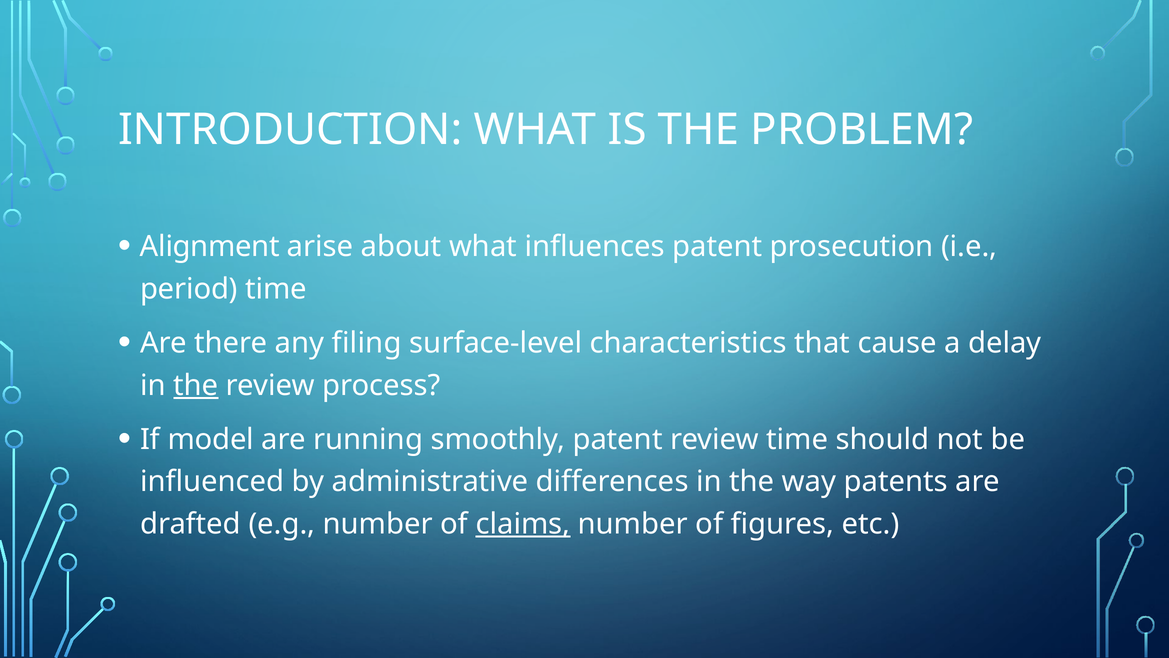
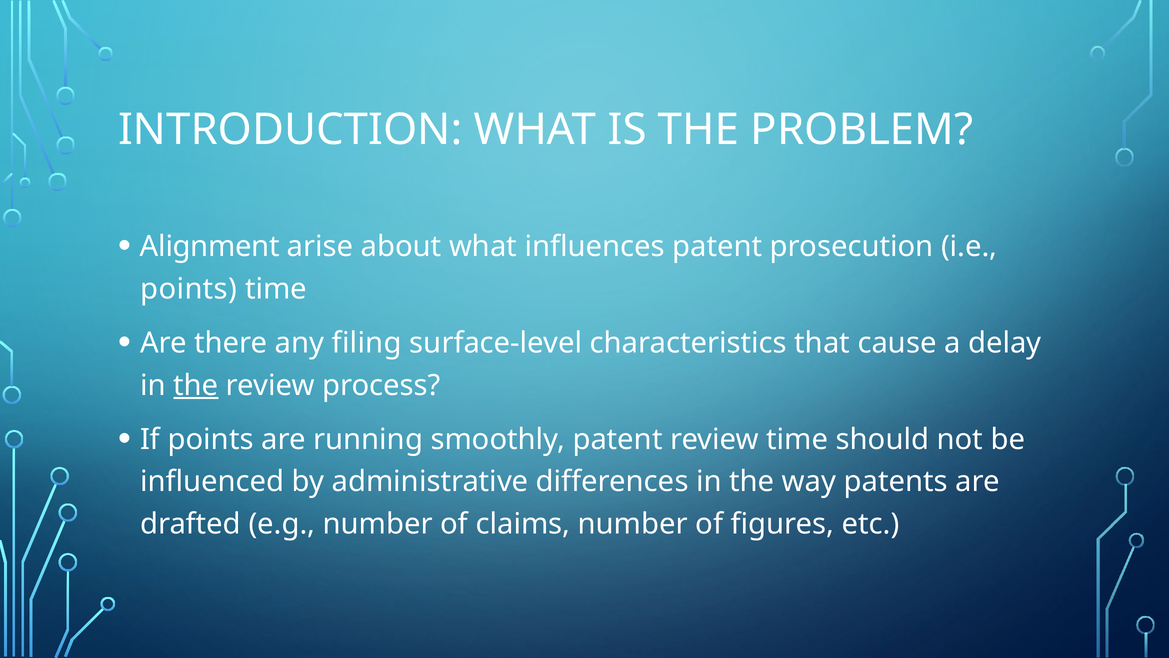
period at (189, 289): period -> points
If model: model -> points
claims underline: present -> none
